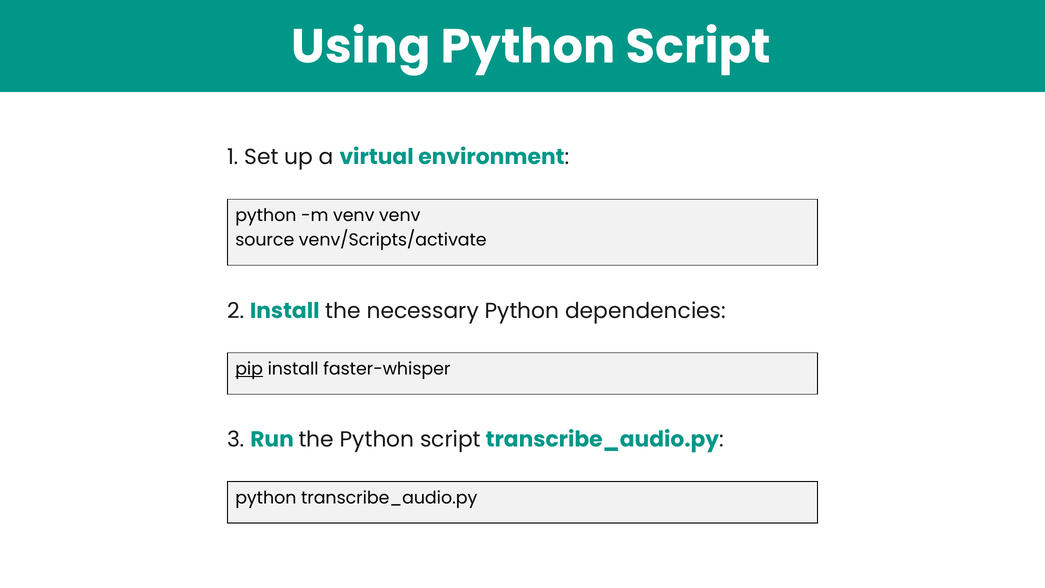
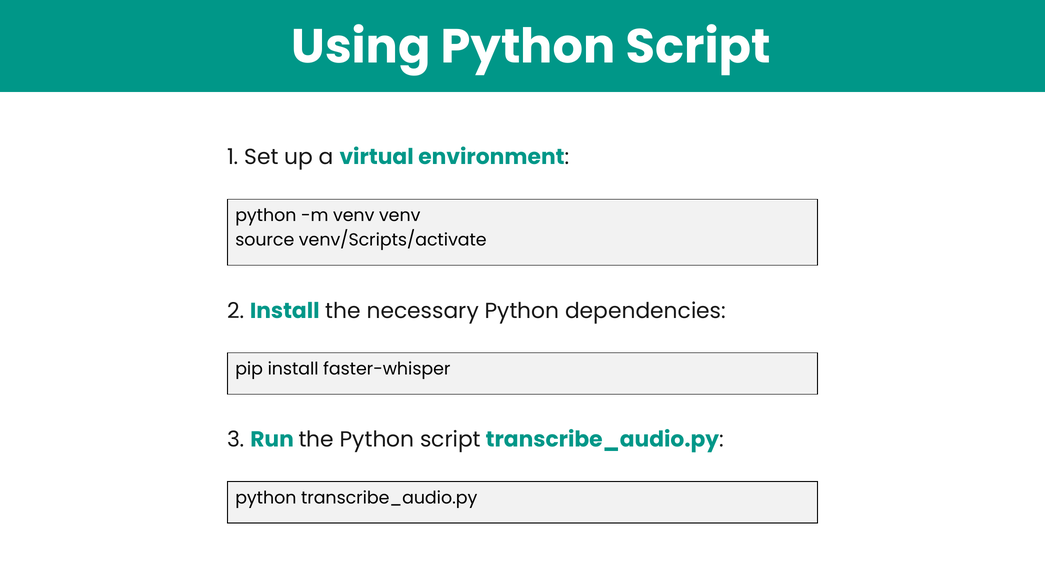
pip underline: present -> none
